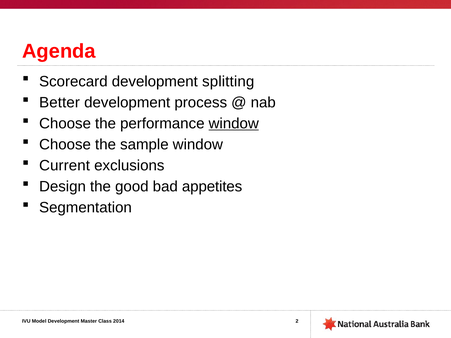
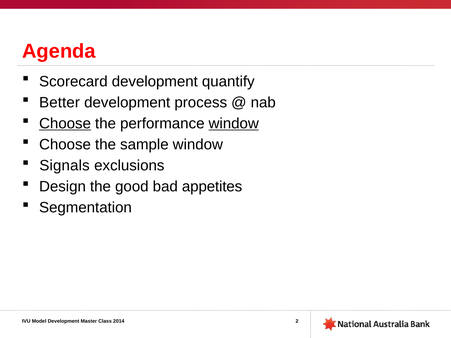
splitting: splitting -> quantify
Choose at (65, 124) underline: none -> present
Current: Current -> Signals
